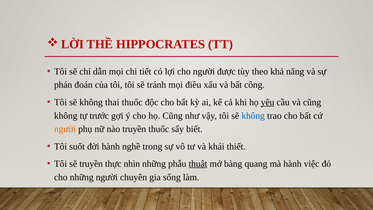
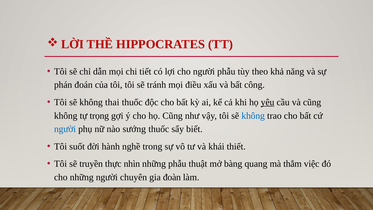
người được: được -> phẫu
trước: trước -> trọng
người at (65, 129) colour: orange -> blue
nào truyền: truyền -> sướng
thuật underline: present -> none
mà hành: hành -> thắm
sống: sống -> đoàn
